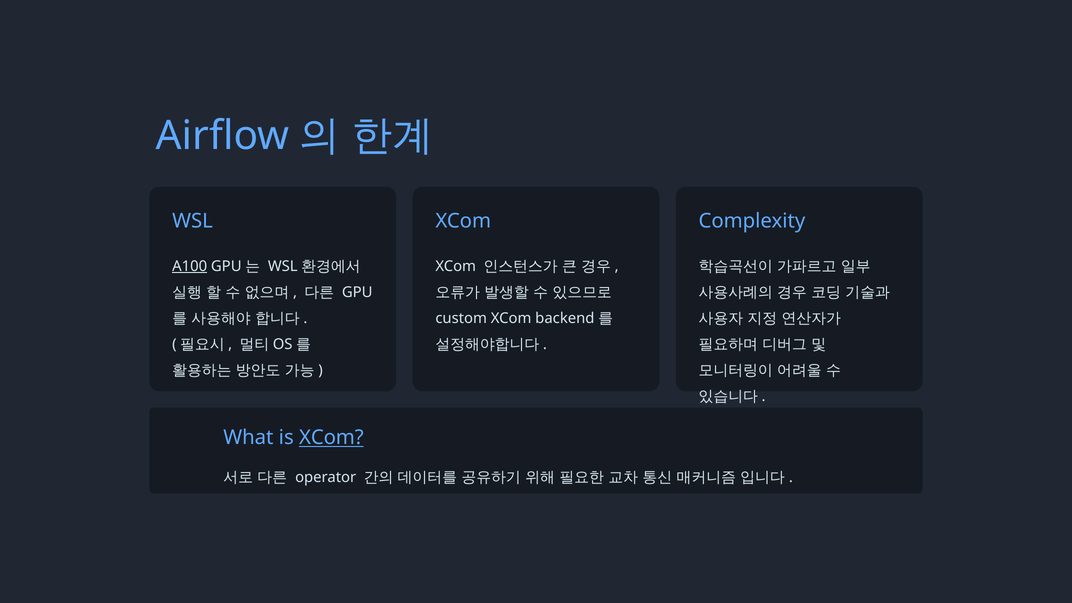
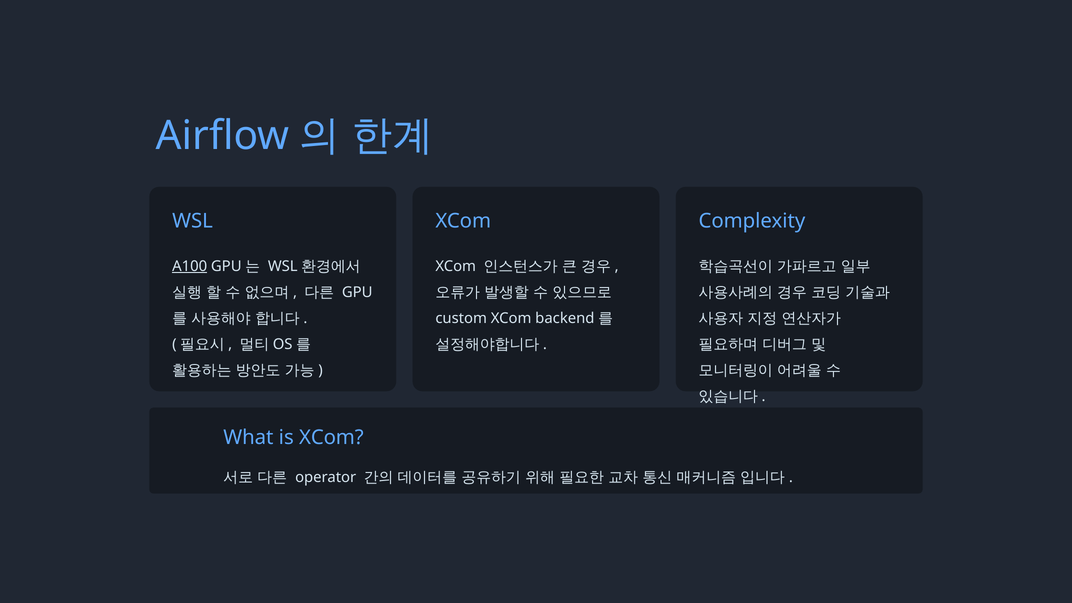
XCom at (331, 438) underline: present -> none
